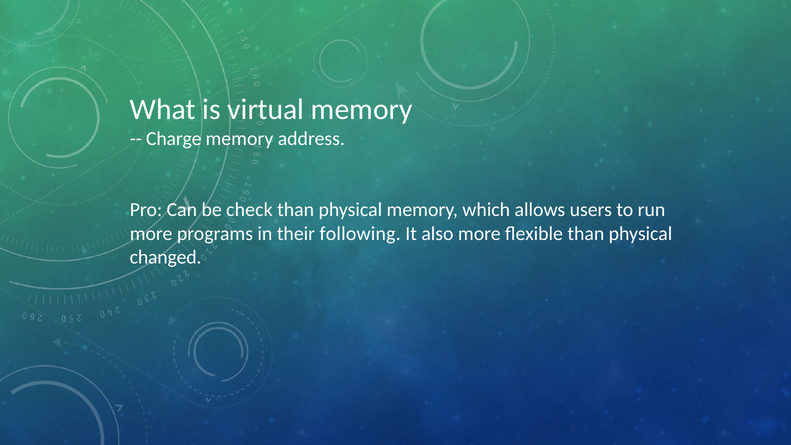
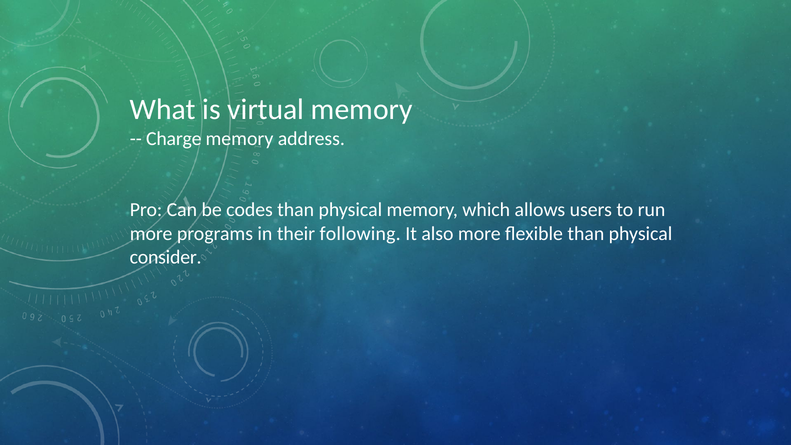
check: check -> codes
changed: changed -> consider
